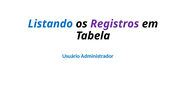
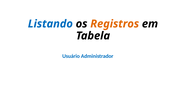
Registros colour: purple -> orange
